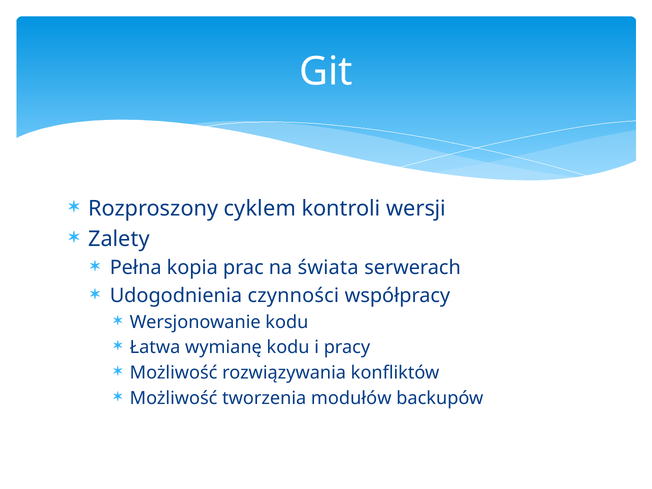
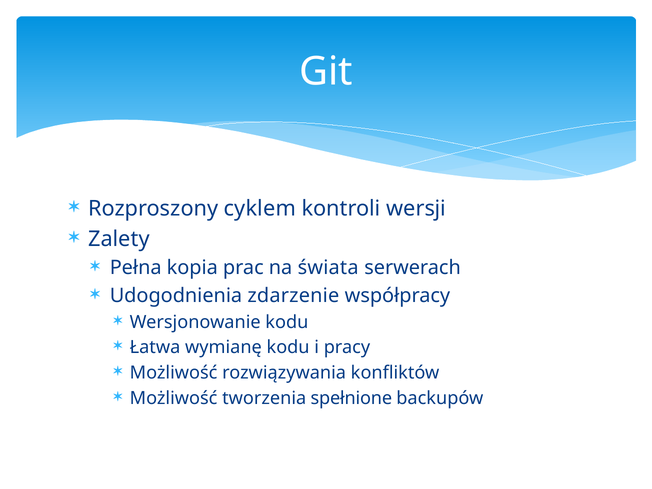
czynności: czynności -> zdarzenie
modułów: modułów -> spełnione
